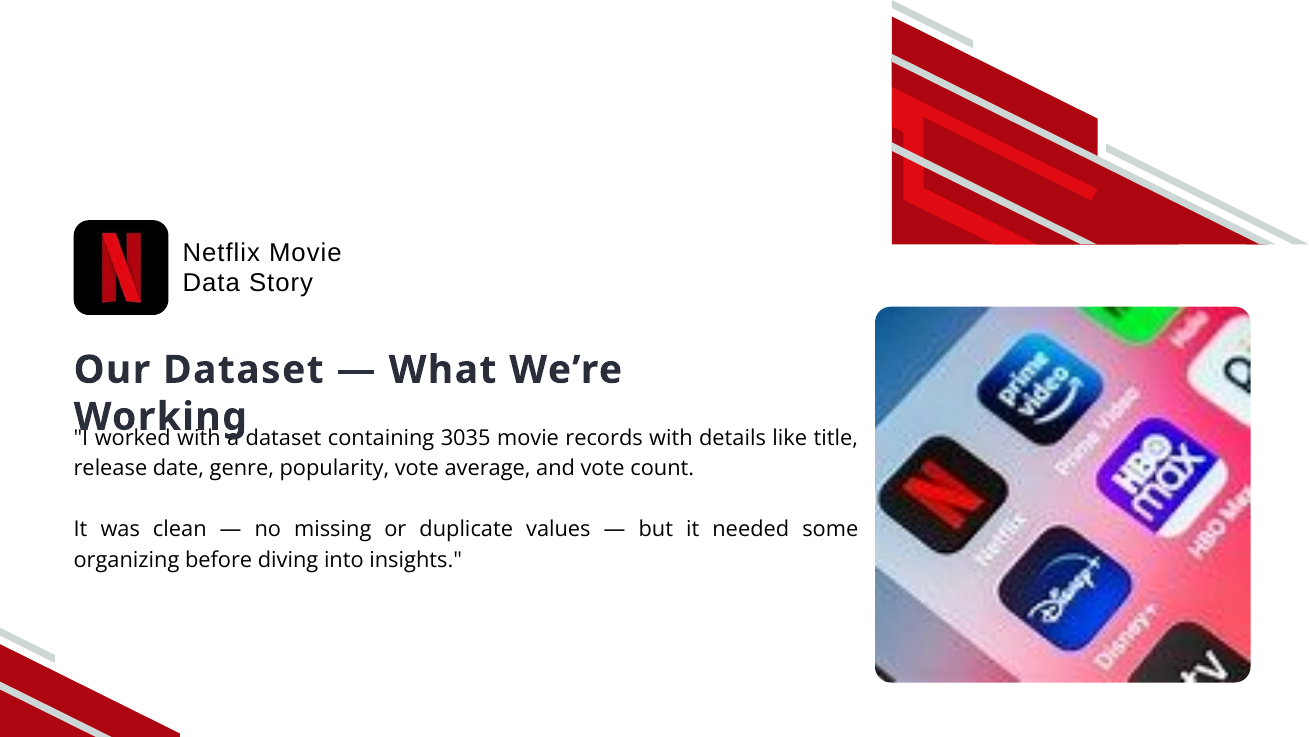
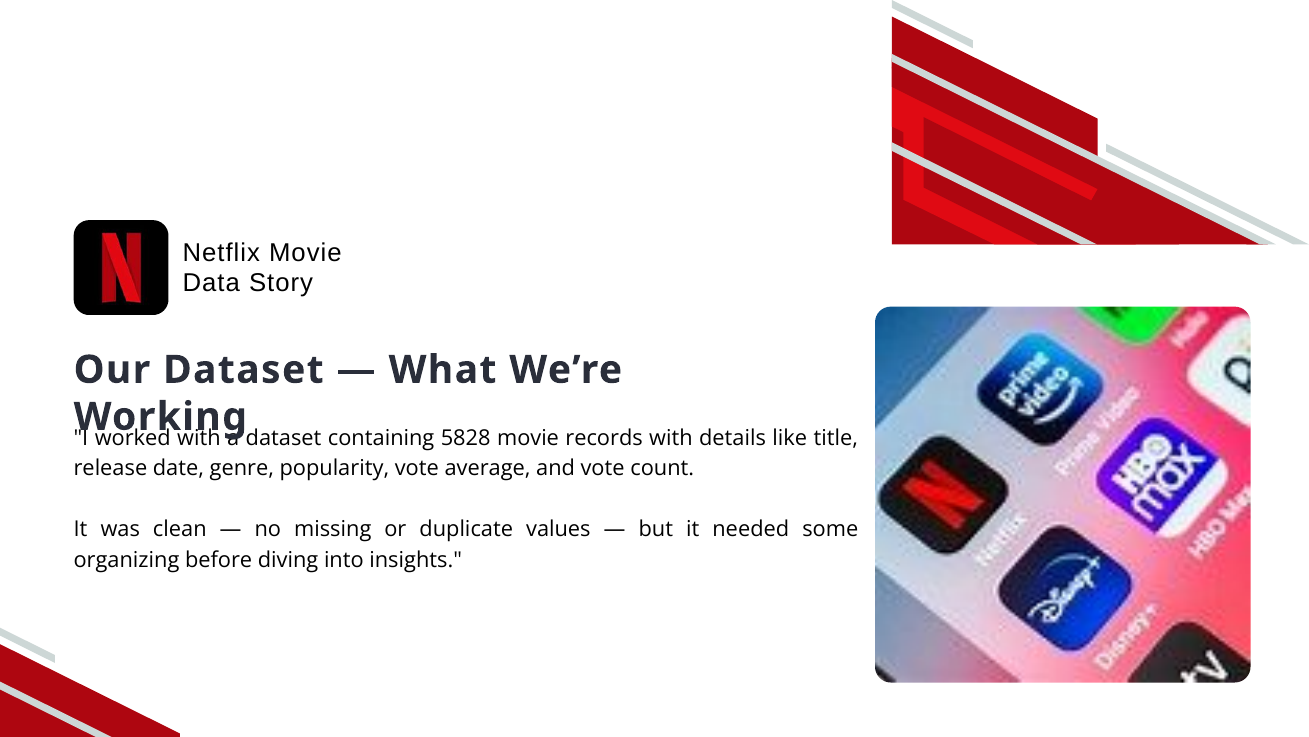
3035: 3035 -> 5828
